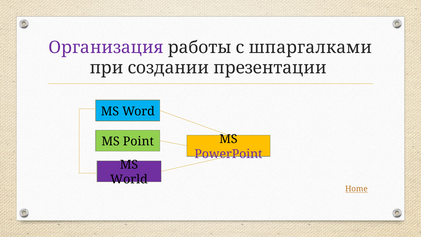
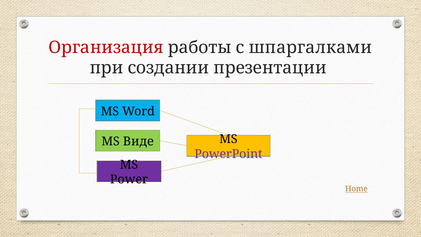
Организация colour: purple -> red
Point: Point -> Виде
World: World -> Power
